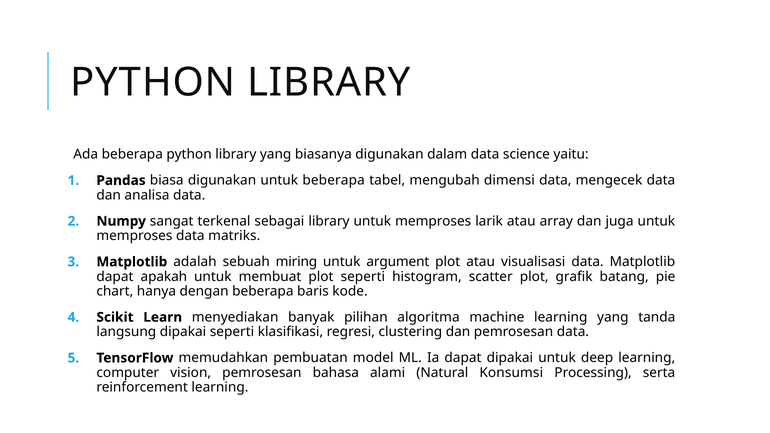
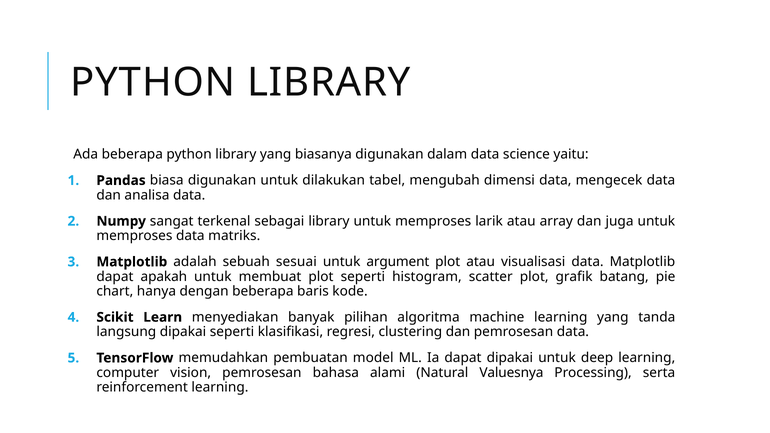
untuk beberapa: beberapa -> dilakukan
miring: miring -> sesuai
Konsumsi: Konsumsi -> Valuesnya
